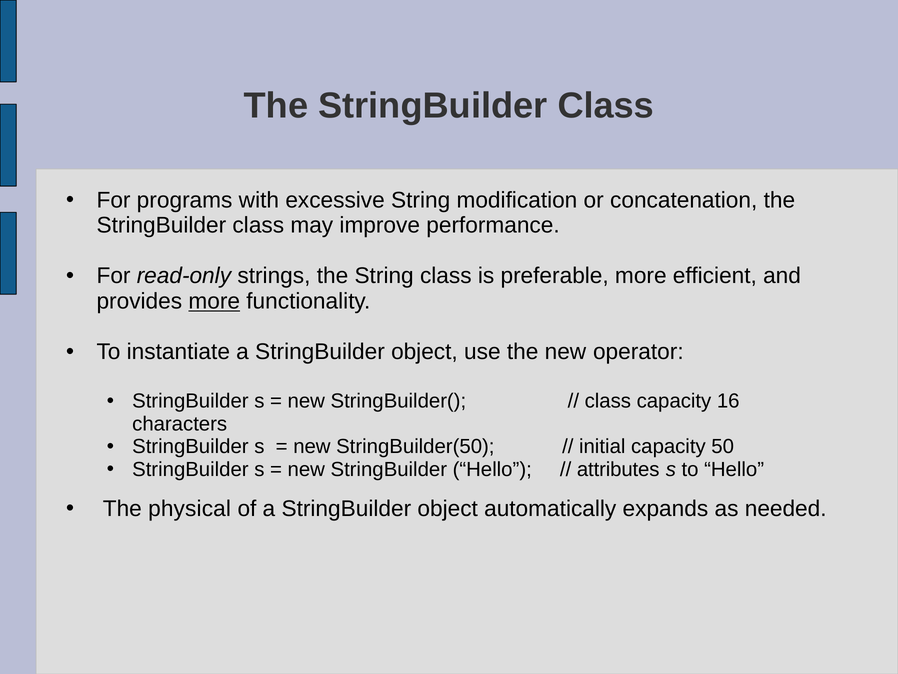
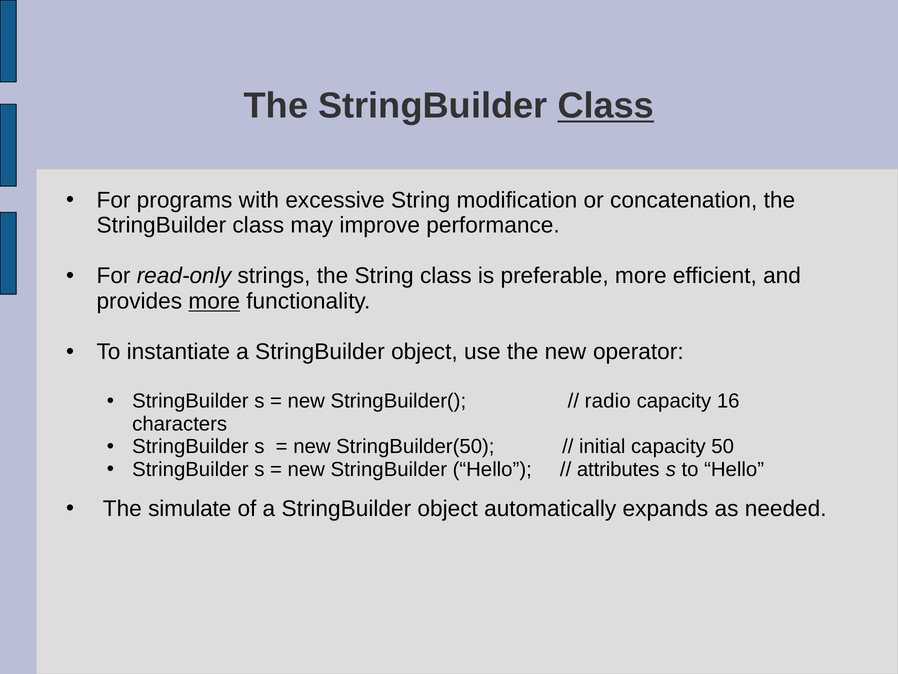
Class at (606, 106) underline: none -> present
class at (608, 401): class -> radio
physical: physical -> simulate
